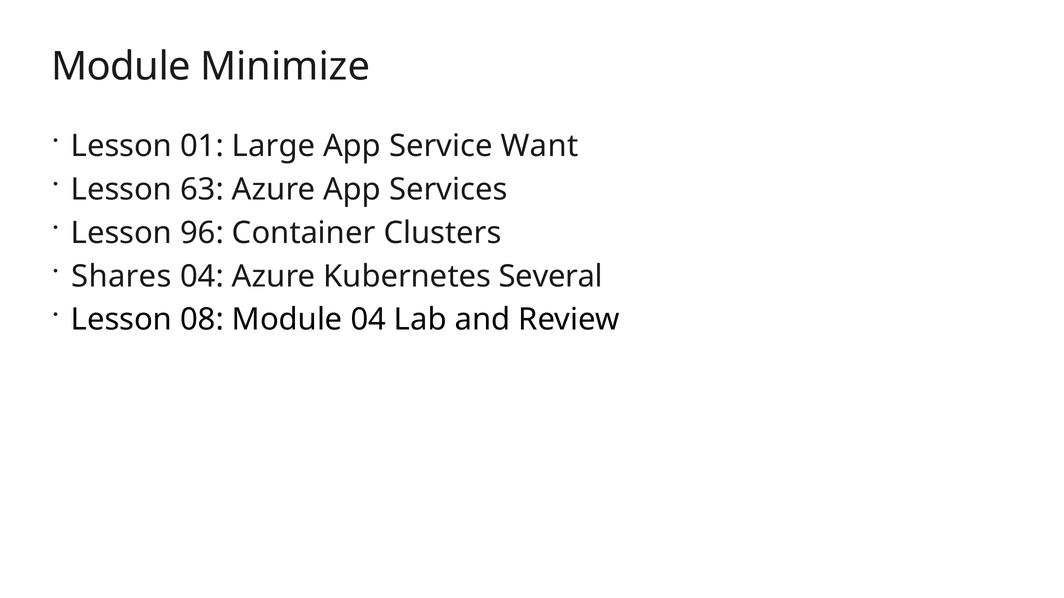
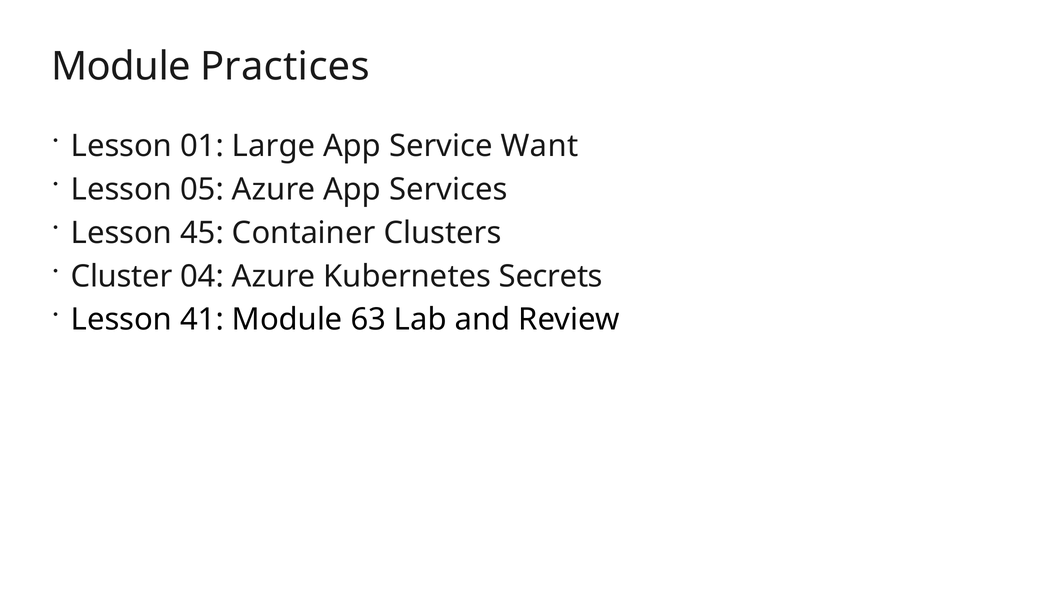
Minimize: Minimize -> Practices
63: 63 -> 05
96: 96 -> 45
Shares: Shares -> Cluster
Several: Several -> Secrets
08: 08 -> 41
Module 04: 04 -> 63
